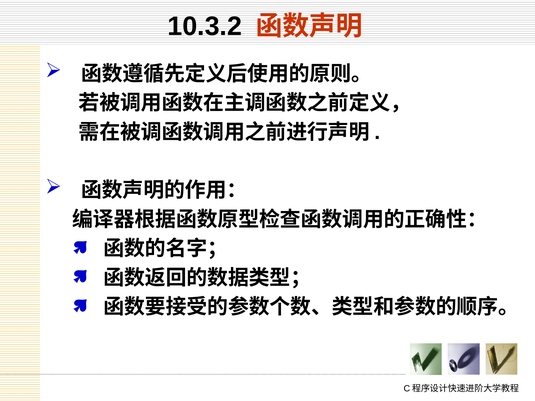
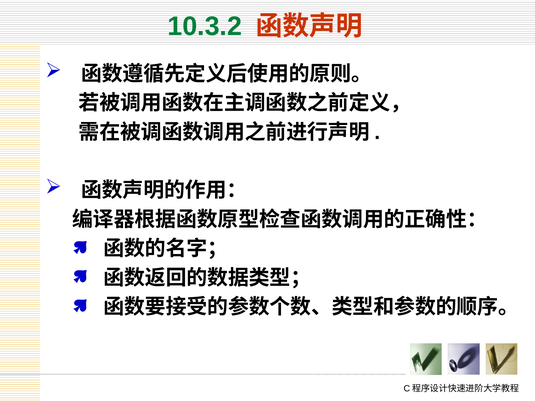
10.3.2 colour: black -> green
